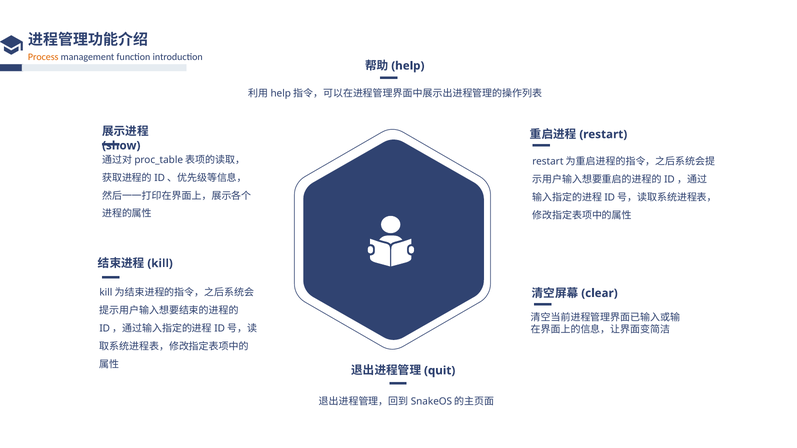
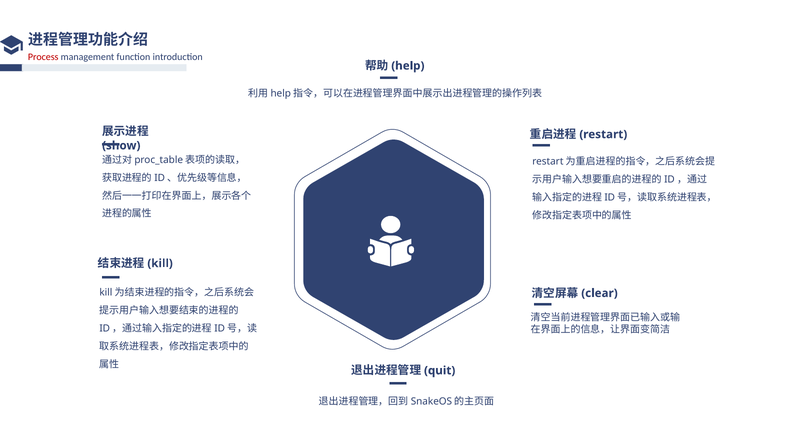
Process colour: orange -> red
